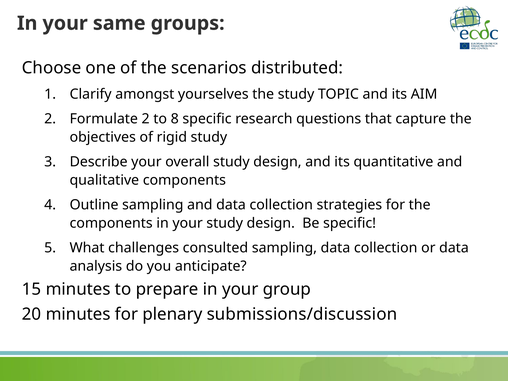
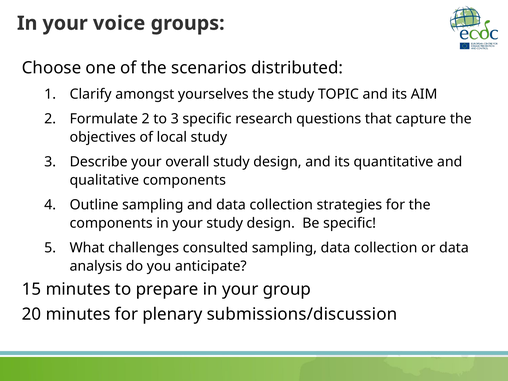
same: same -> voice
to 8: 8 -> 3
rigid: rigid -> local
